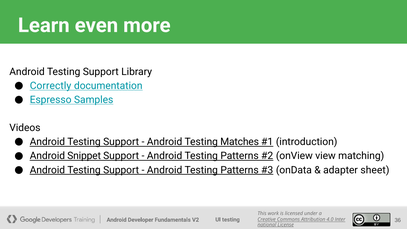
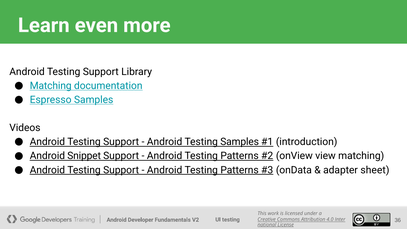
Correctly at (51, 86): Correctly -> Matching
Testing Matches: Matches -> Samples
